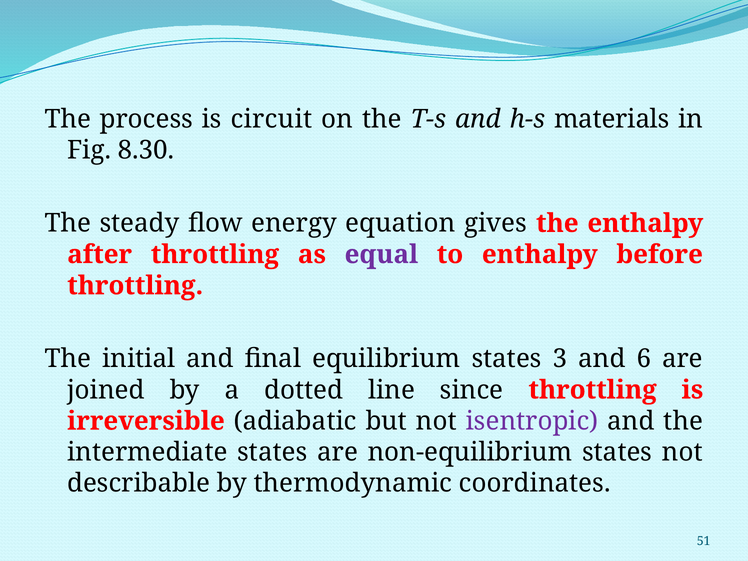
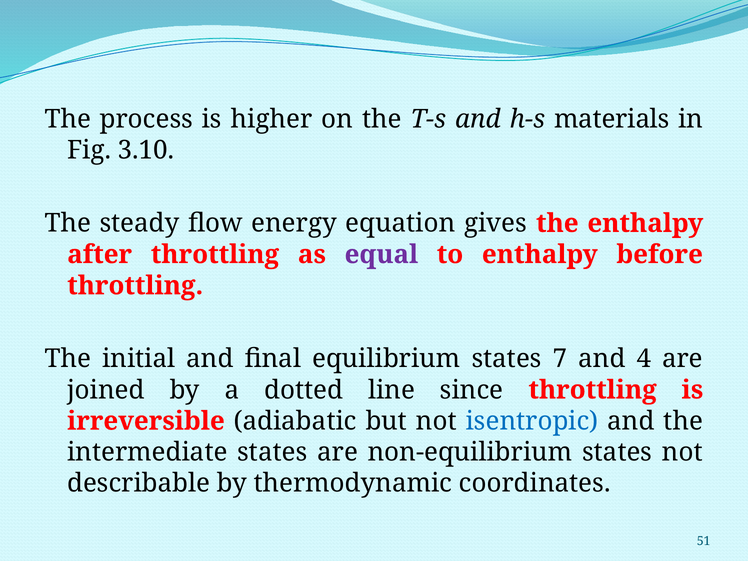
circuit: circuit -> higher
8.30: 8.30 -> 3.10
3: 3 -> 7
6: 6 -> 4
isentropic colour: purple -> blue
